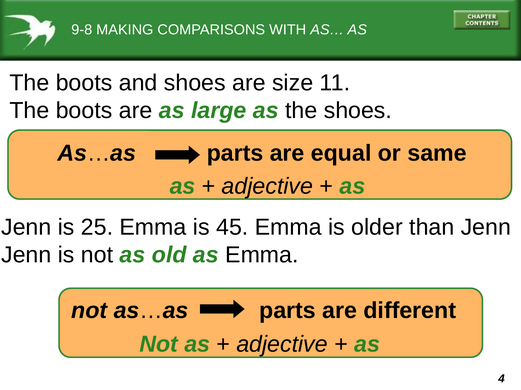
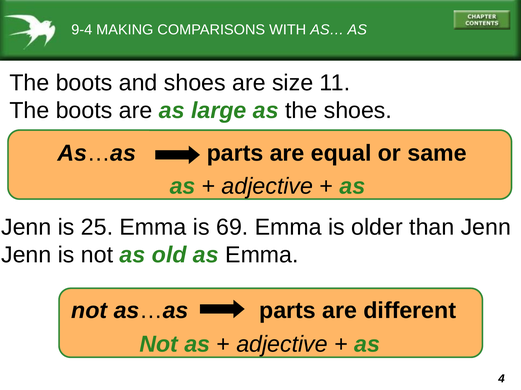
9-8: 9-8 -> 9-4
45: 45 -> 69
